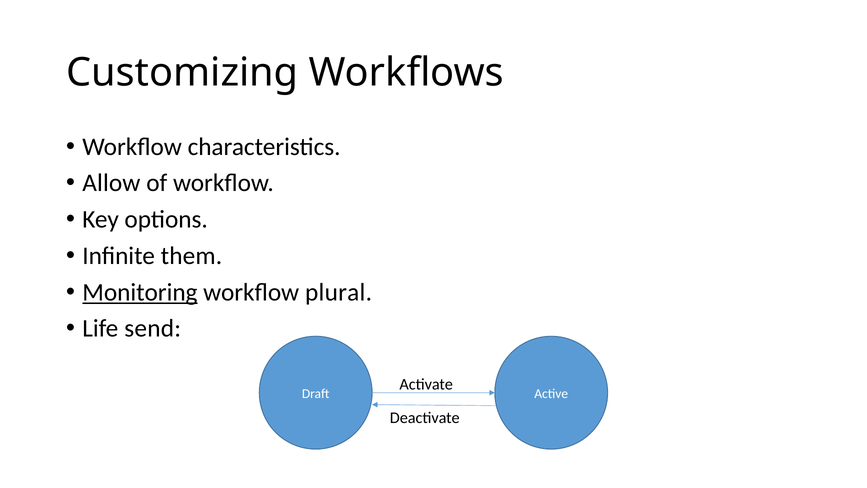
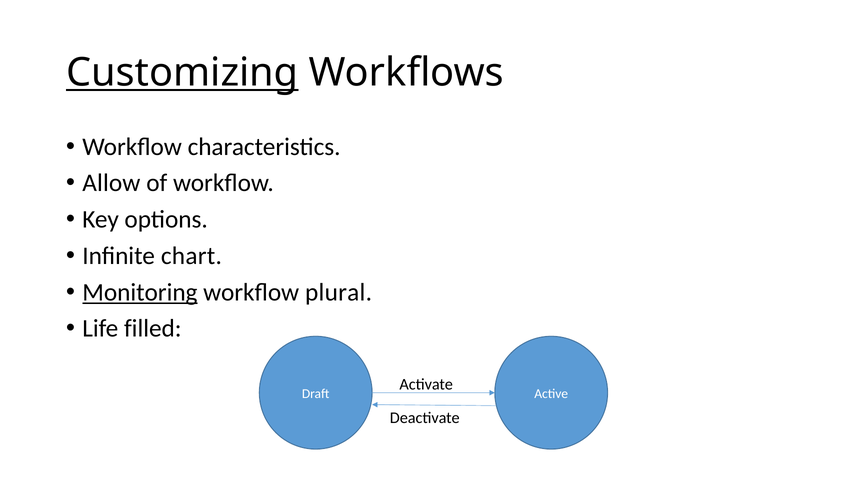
Customizing underline: none -> present
them: them -> chart
send: send -> filled
